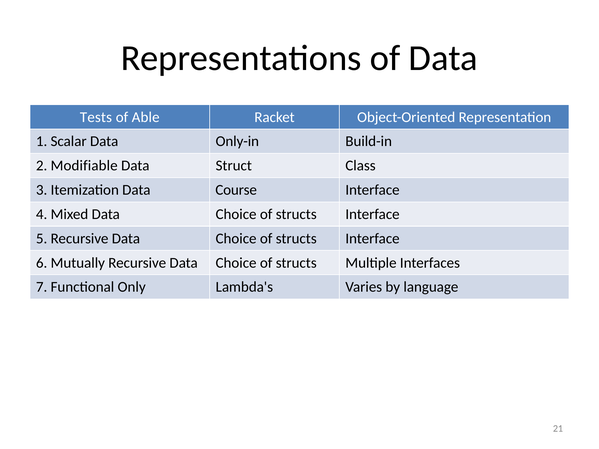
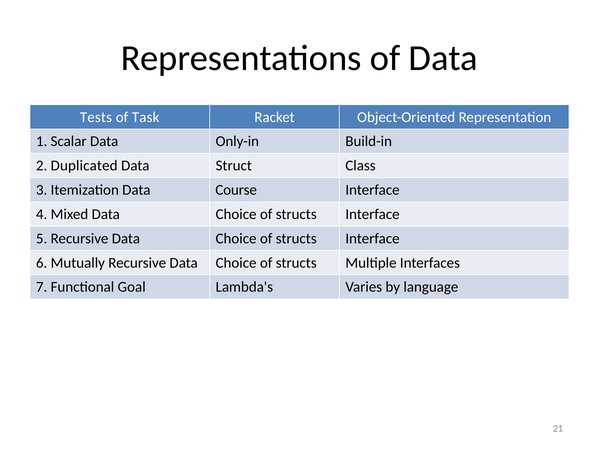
Able: Able -> Task
Modifiable: Modifiable -> Duplicated
Only: Only -> Goal
